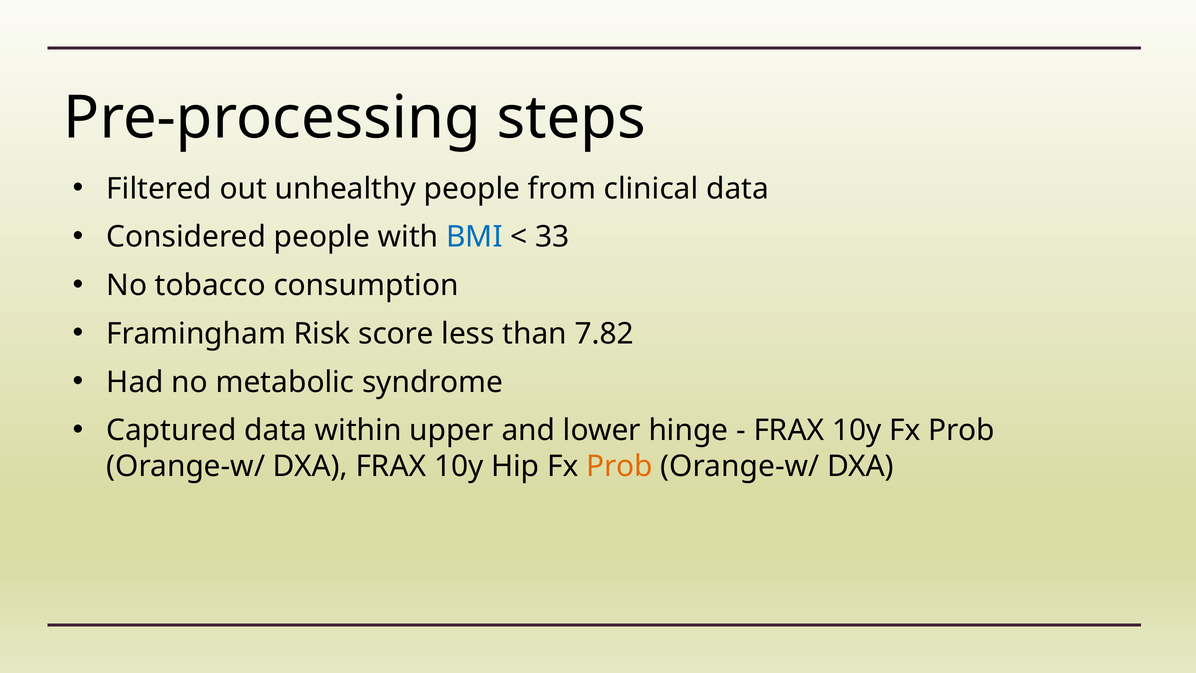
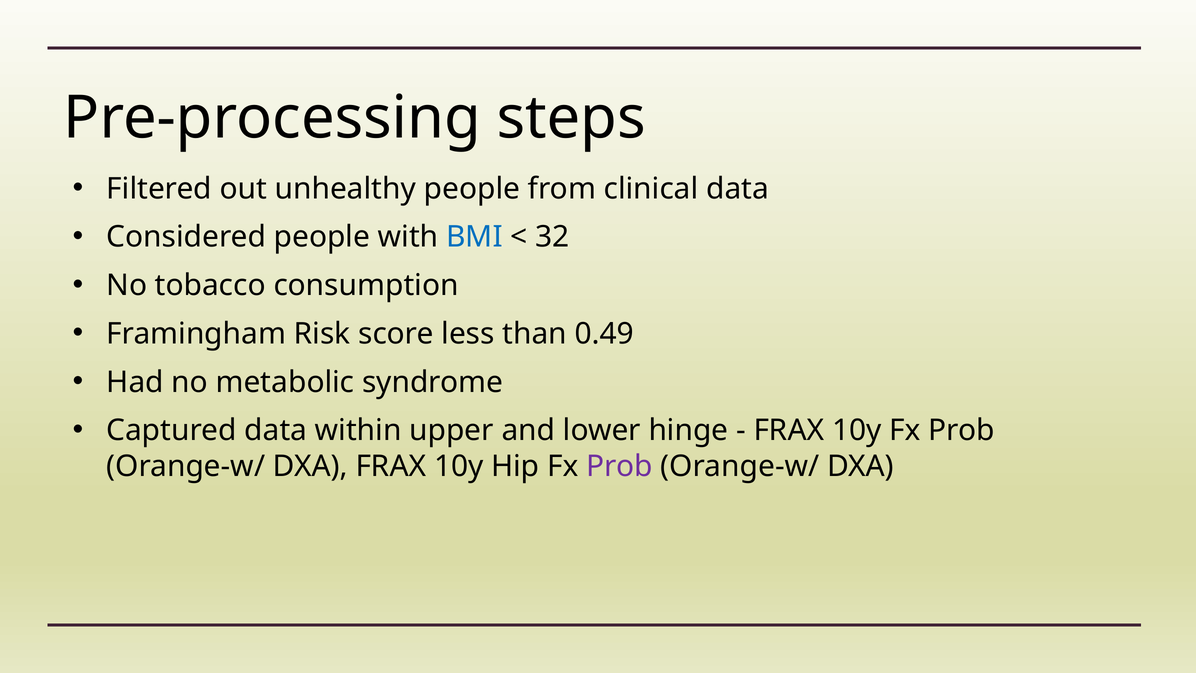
33: 33 -> 32
7.82: 7.82 -> 0.49
Prob at (620, 466) colour: orange -> purple
